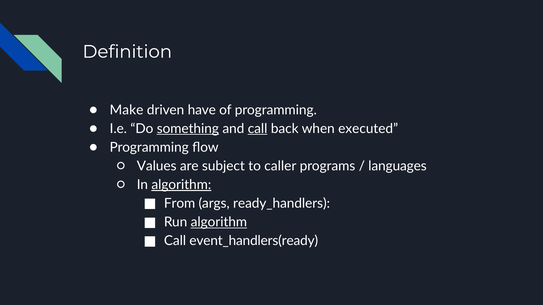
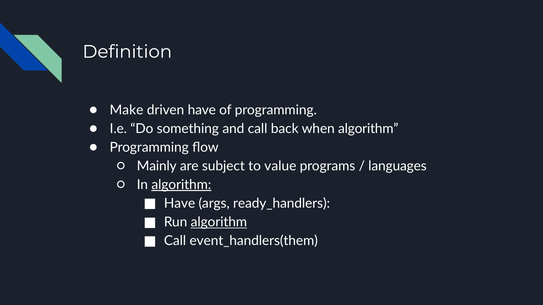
something underline: present -> none
call at (258, 129) underline: present -> none
when executed: executed -> algorithm
Values: Values -> Mainly
caller: caller -> value
From at (180, 204): From -> Have
event_handlers(ready: event_handlers(ready -> event_handlers(them
